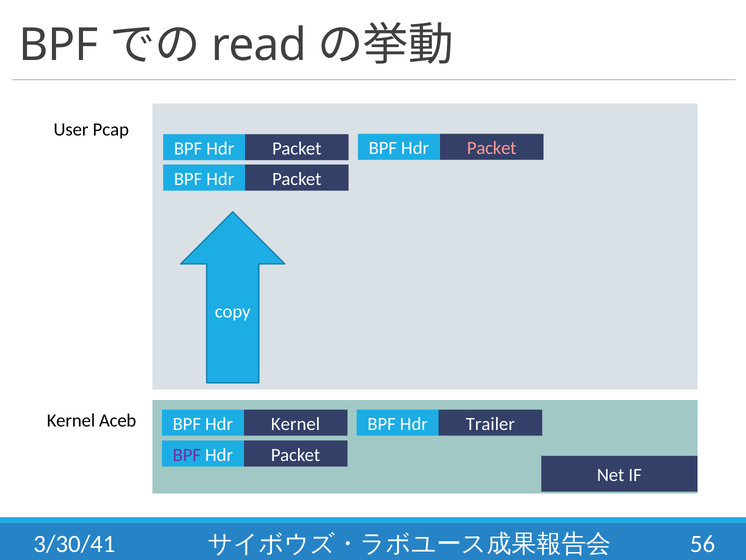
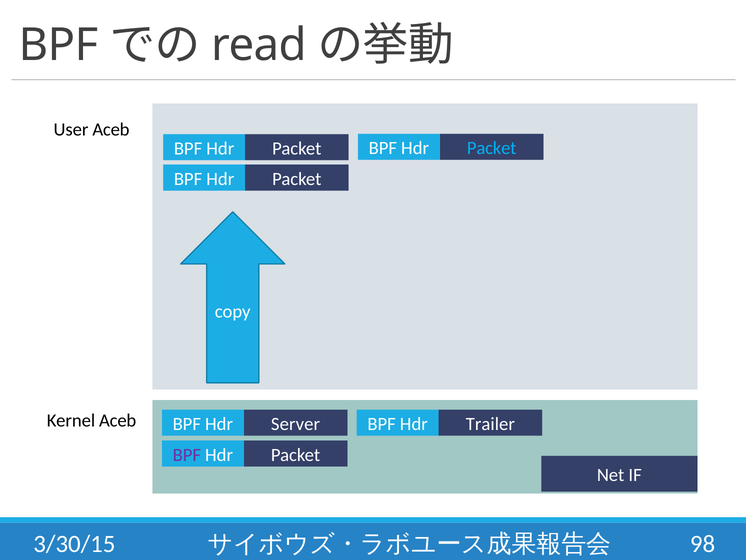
User Pcap: Pcap -> Aceb
Packet at (492, 148) colour: pink -> light blue
Kernel at (296, 424): Kernel -> Server
3/30/41: 3/30/41 -> 3/30/15
56: 56 -> 98
